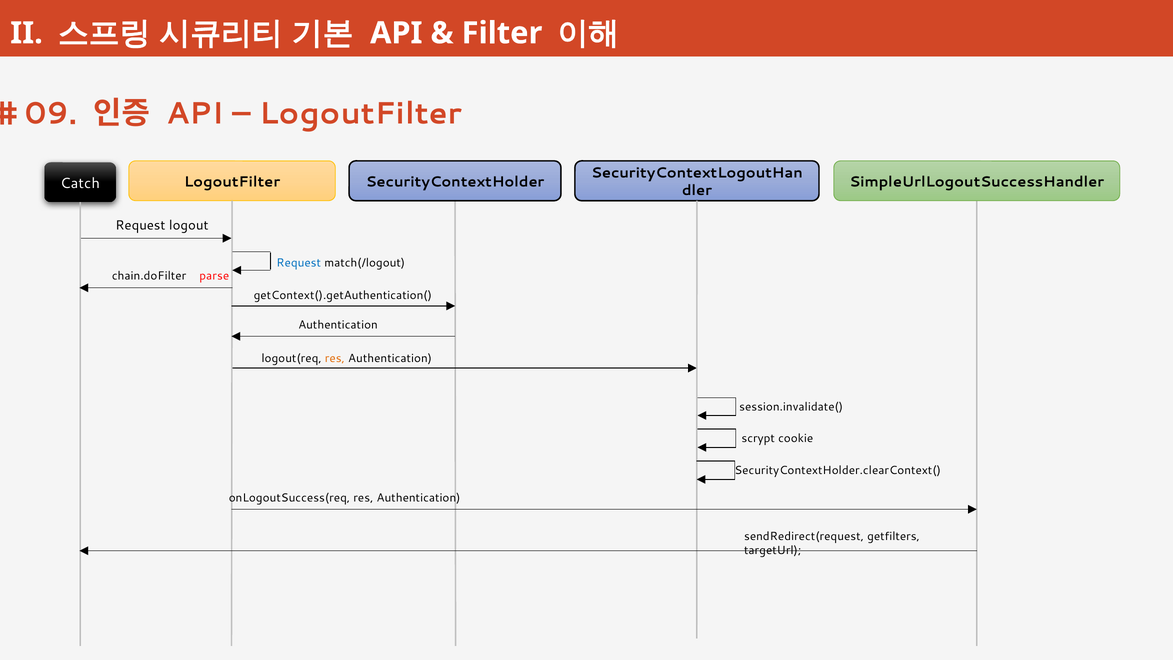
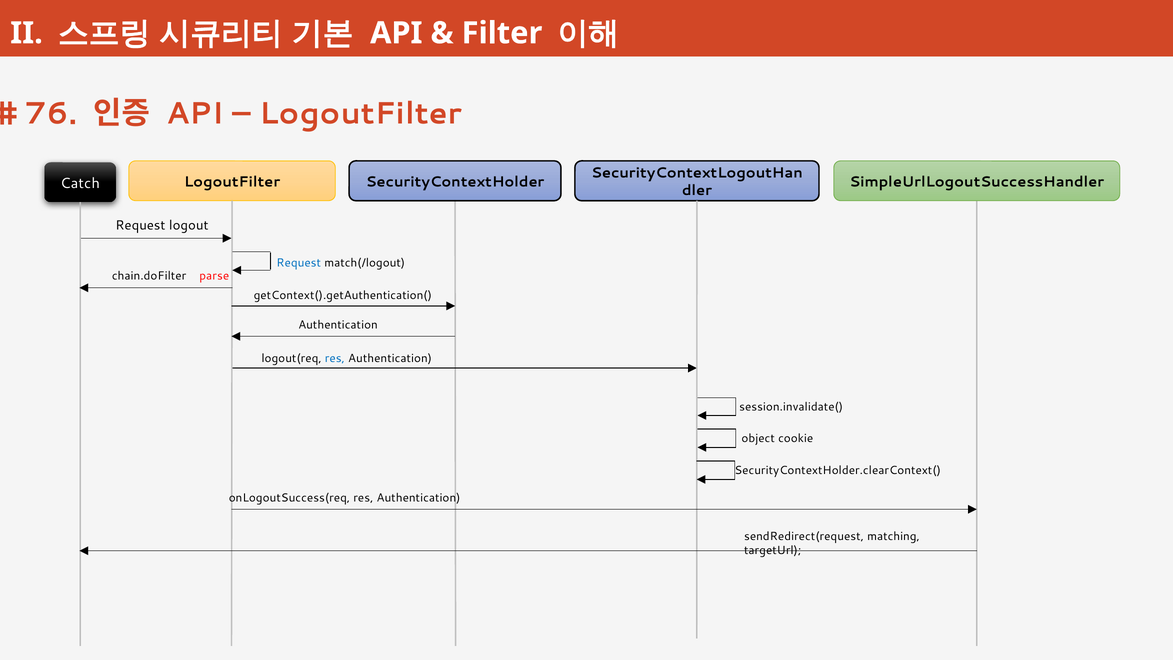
09: 09 -> 76
res at (335, 358) colour: orange -> blue
scrypt: scrypt -> object
getfilters: getfilters -> matching
